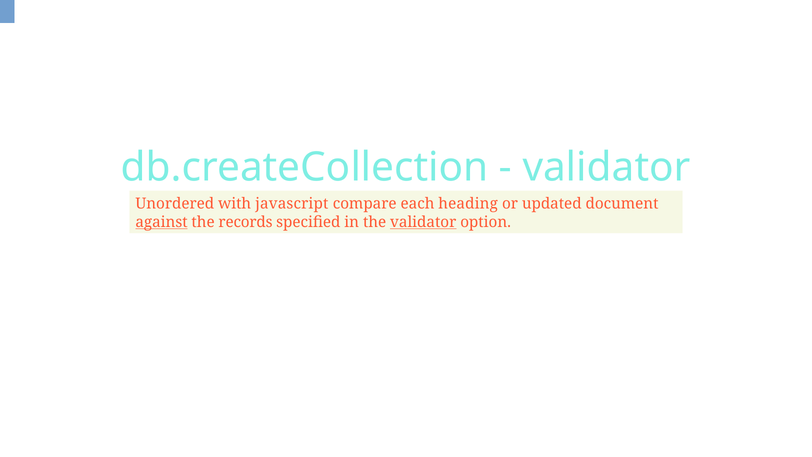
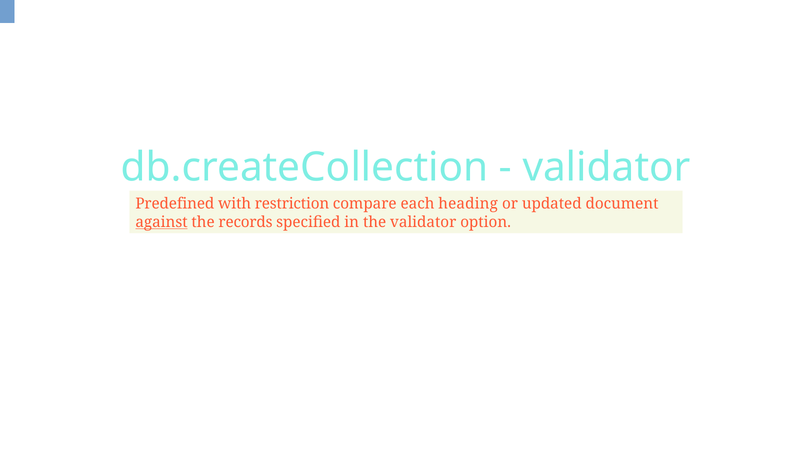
Unordered: Unordered -> Predefined
javascript: javascript -> restriction
validator at (423, 222) underline: present -> none
